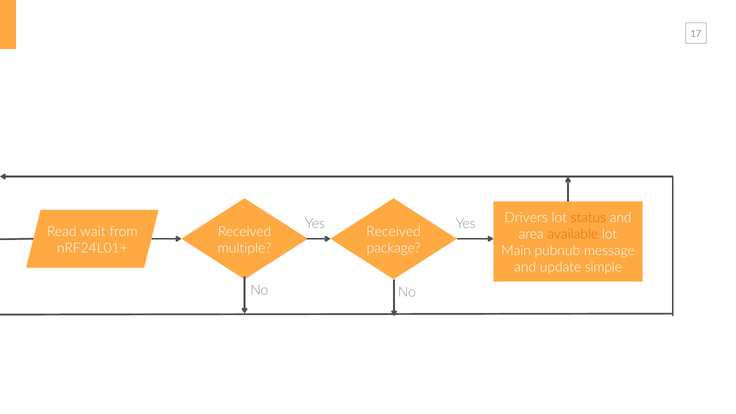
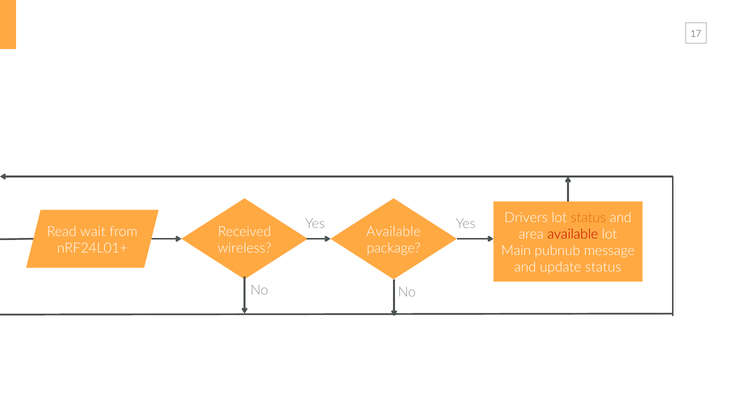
Received at (394, 232): Received -> Available
available at (573, 234) colour: orange -> red
multiple: multiple -> wireless
update simple: simple -> status
